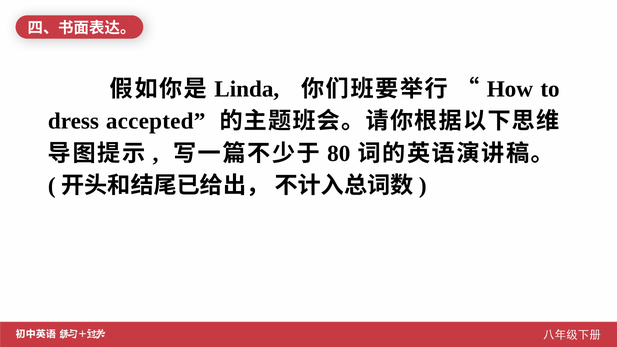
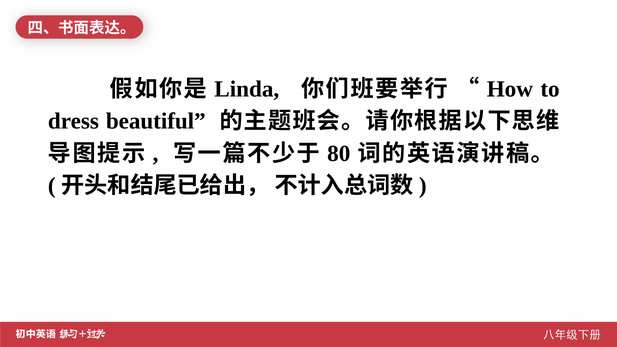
accepted: accepted -> beautiful
